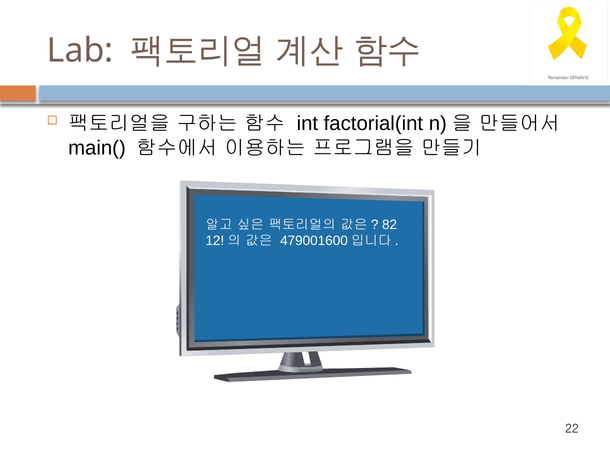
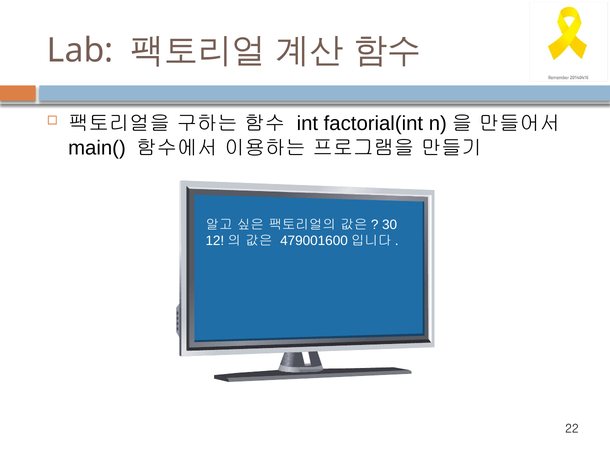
82: 82 -> 30
